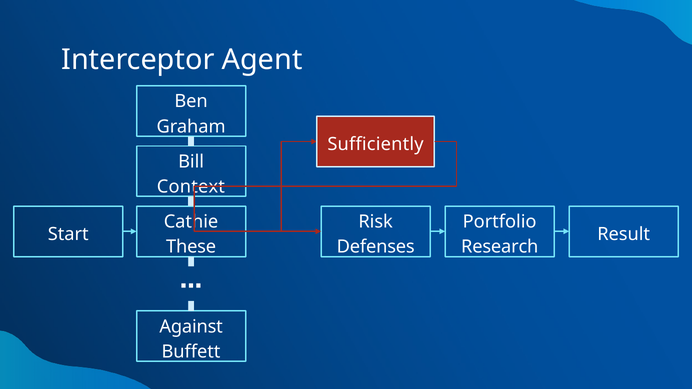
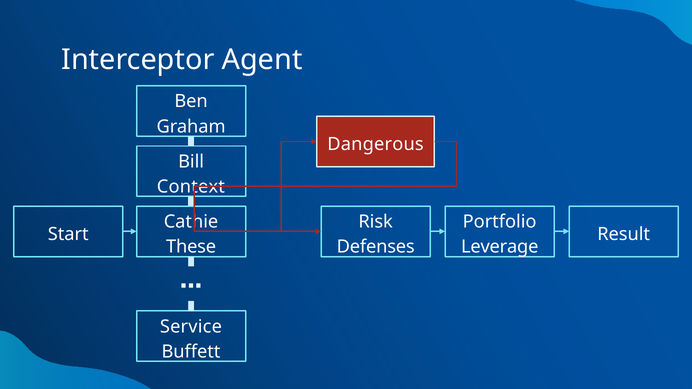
Sufficiently: Sufficiently -> Dangerous
Research: Research -> Leverage
Against: Against -> Service
